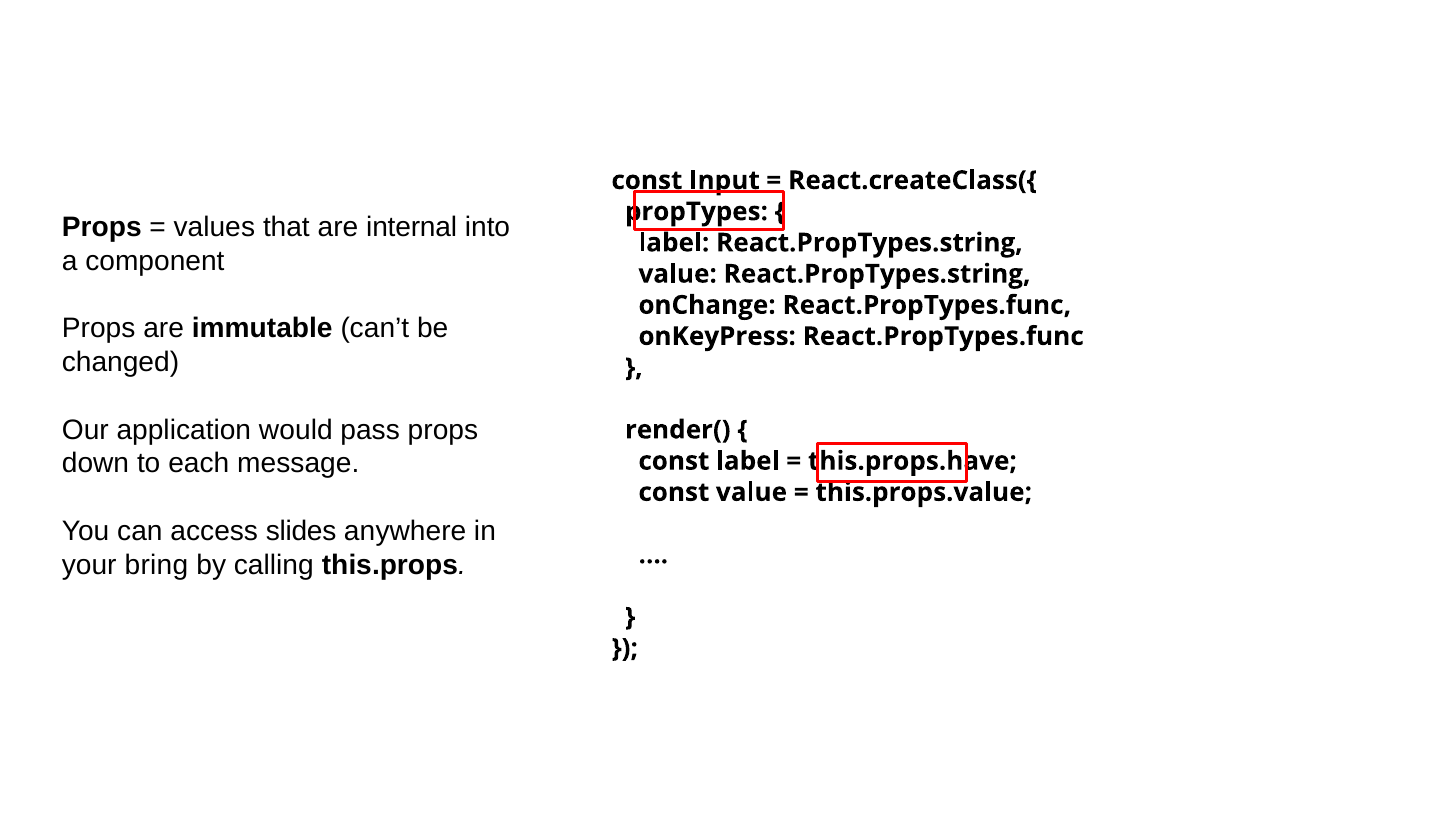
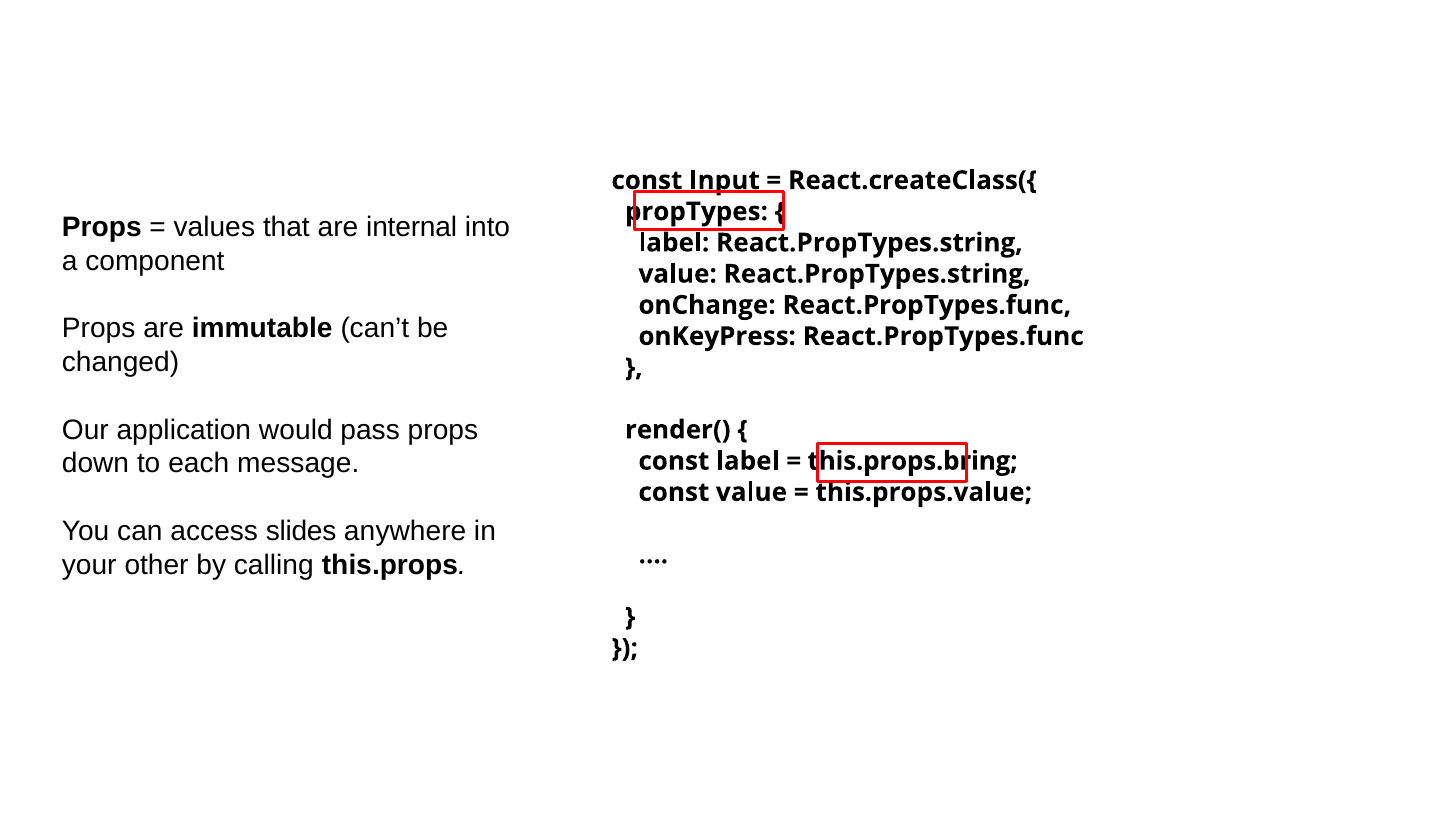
this.props.have: this.props.have -> this.props.bring
bring: bring -> other
